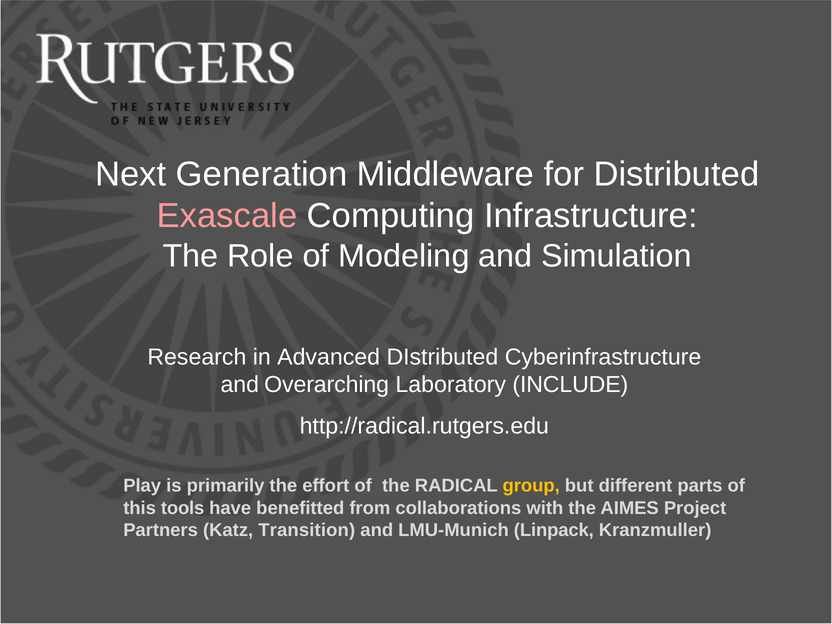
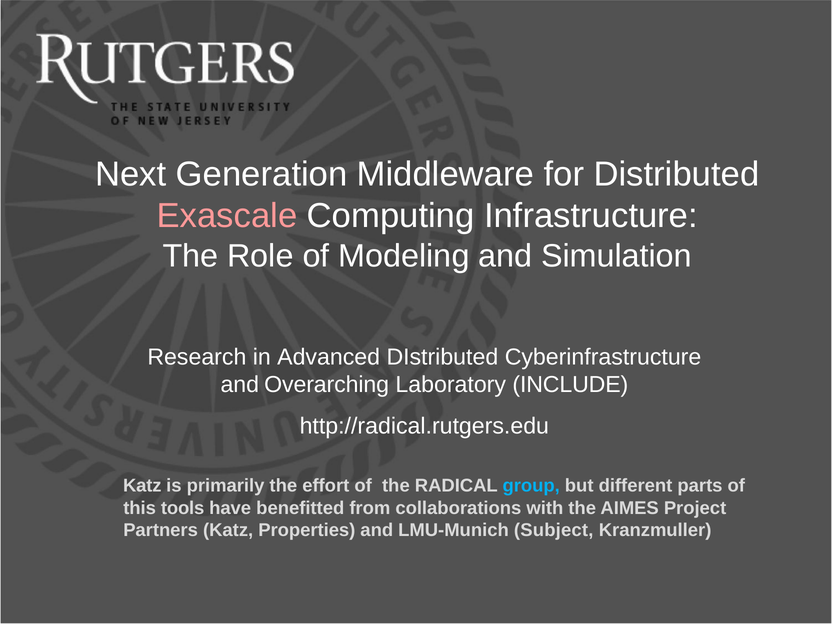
Play at (142, 486): Play -> Katz
group colour: yellow -> light blue
Transition: Transition -> Properties
Linpack: Linpack -> Subject
